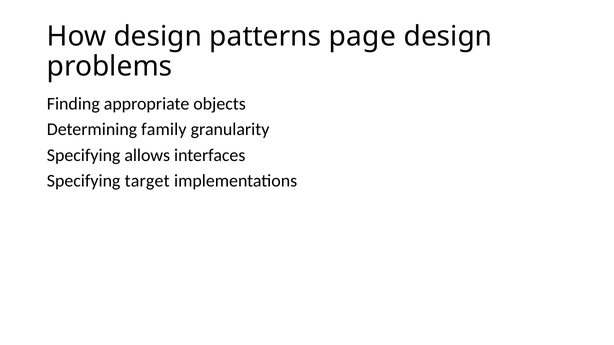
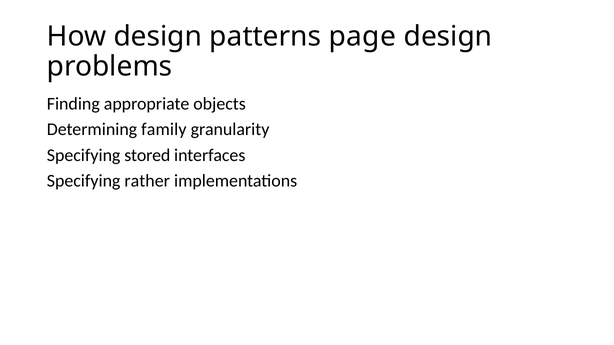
allows: allows -> stored
target: target -> rather
